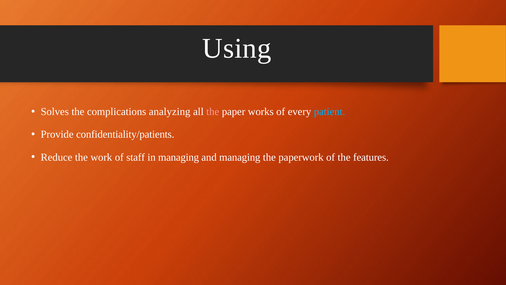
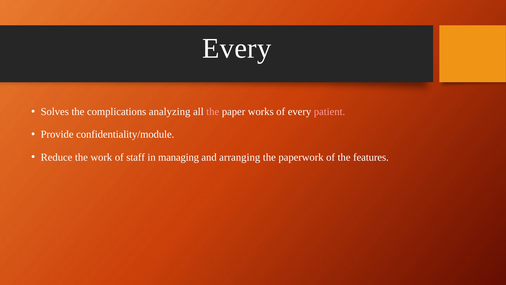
Using at (237, 48): Using -> Every
patient colour: light blue -> pink
confidentiality/patients: confidentiality/patients -> confidentiality/module
and managing: managing -> arranging
